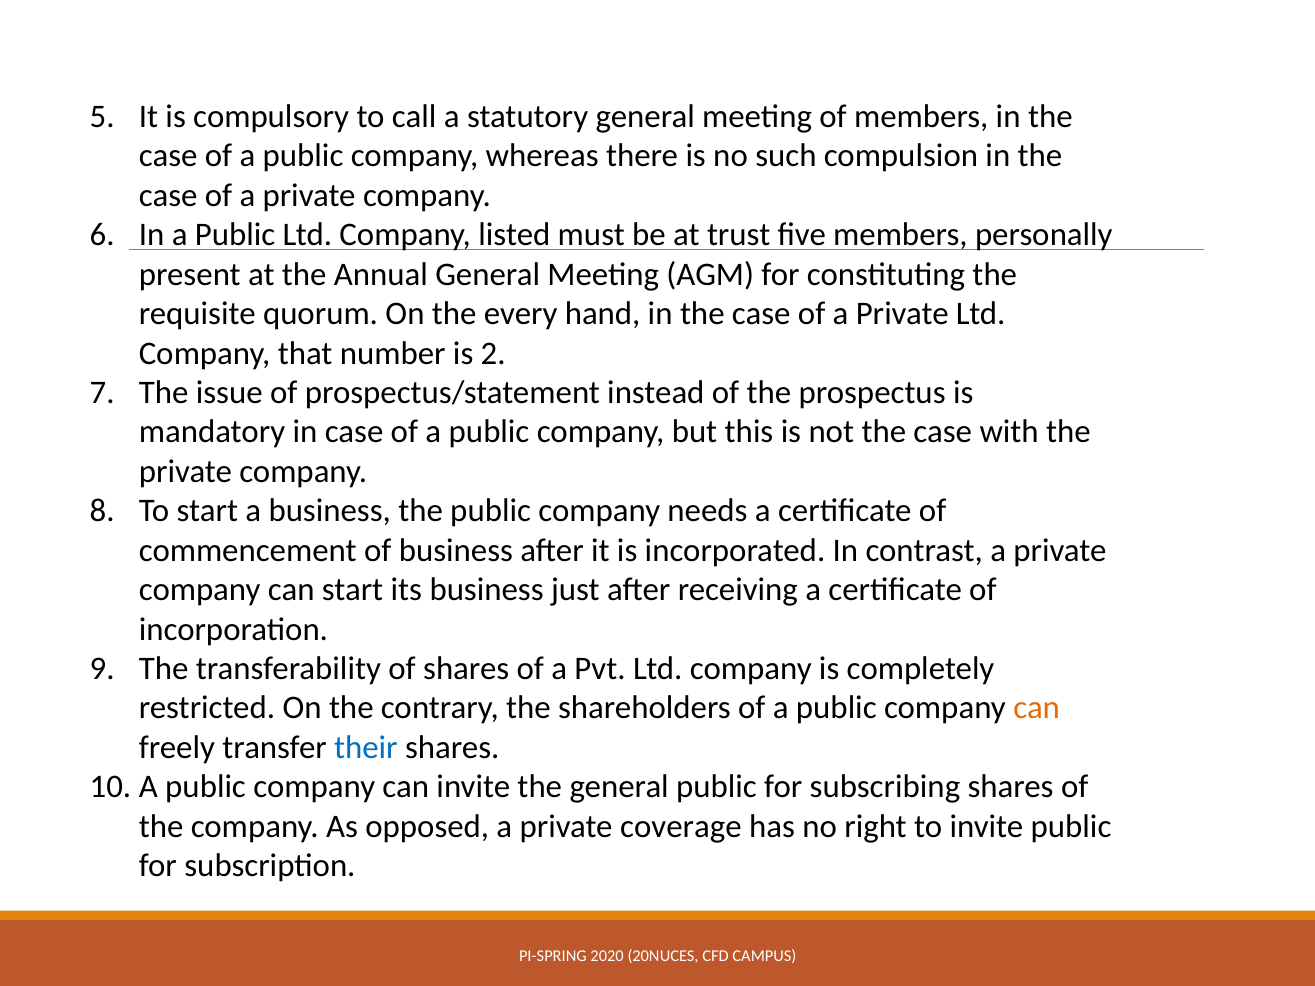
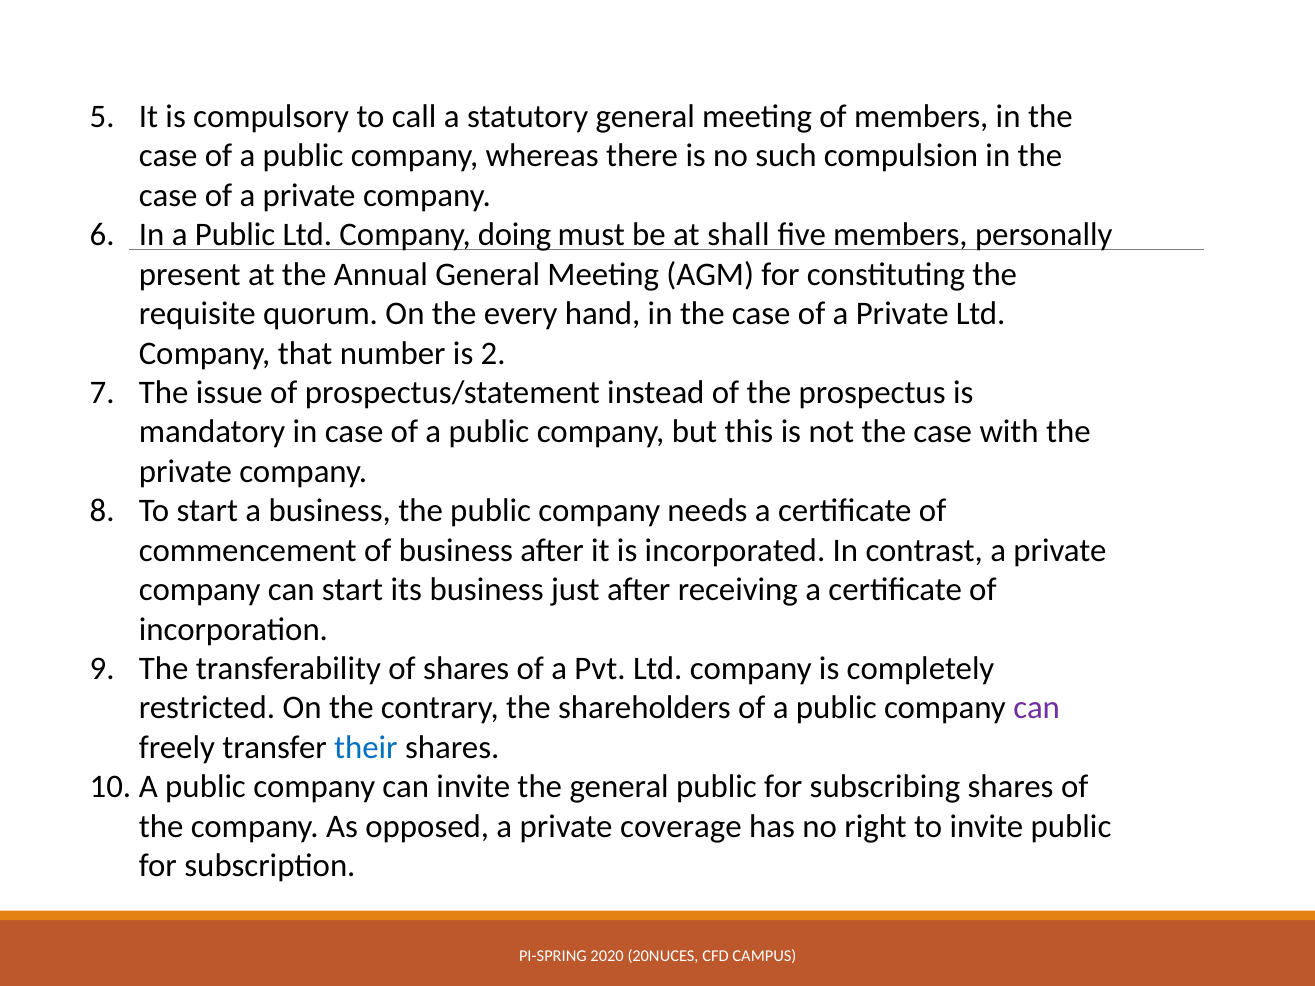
listed: listed -> doing
trust: trust -> shall
can at (1037, 708) colour: orange -> purple
